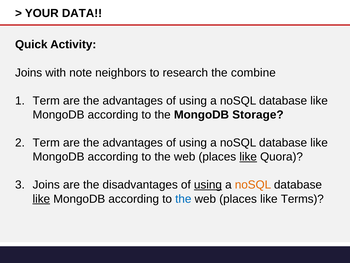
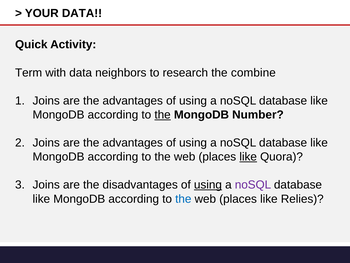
Joins at (29, 73): Joins -> Term
with note: note -> data
Term at (46, 101): Term -> Joins
the at (163, 115) underline: none -> present
Storage: Storage -> Number
Term at (46, 143): Term -> Joins
noSQL at (253, 185) colour: orange -> purple
like at (41, 199) underline: present -> none
Terms: Terms -> Relies
